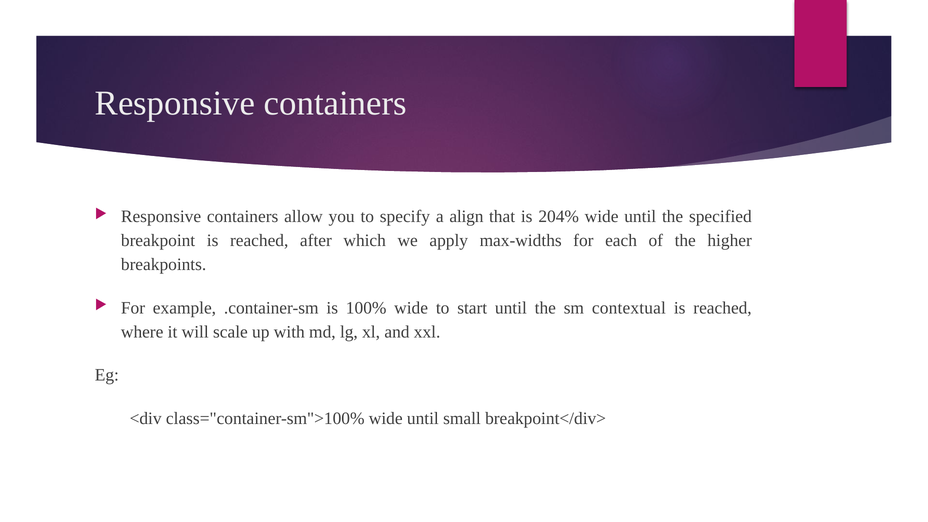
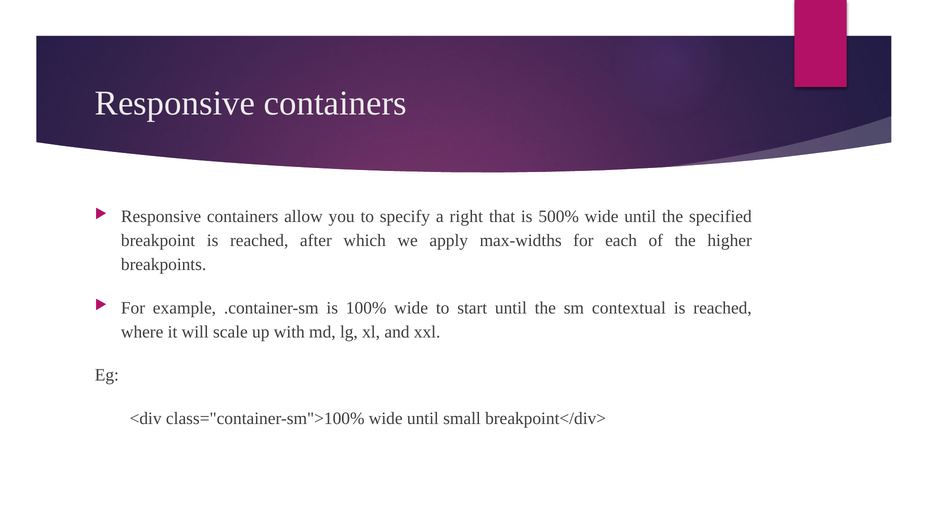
align: align -> right
204%: 204% -> 500%
